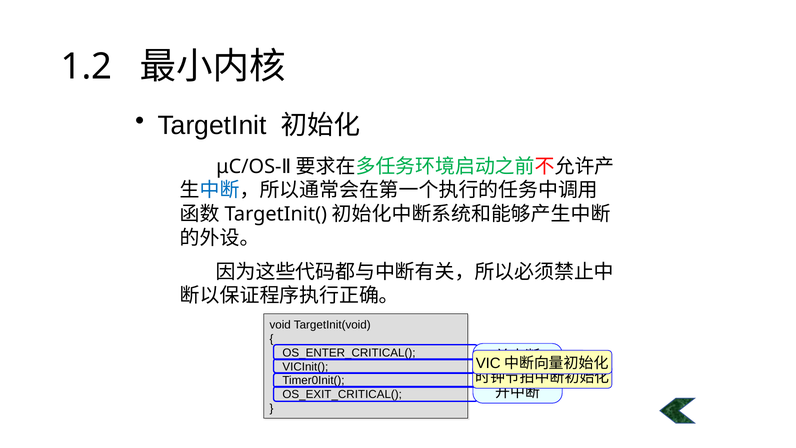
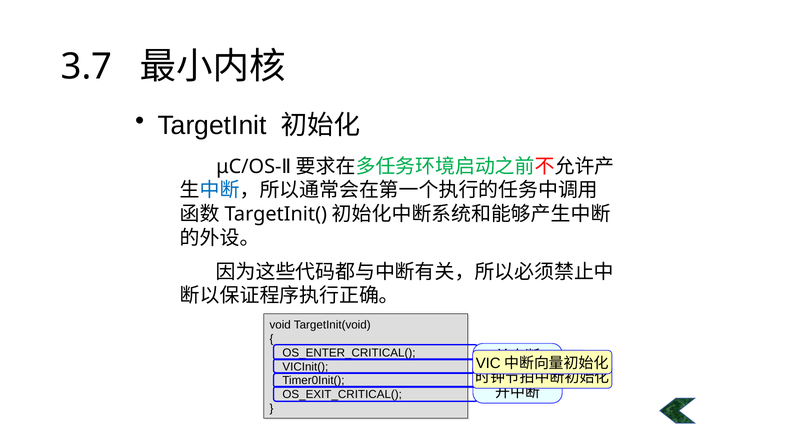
1.2: 1.2 -> 3.7
